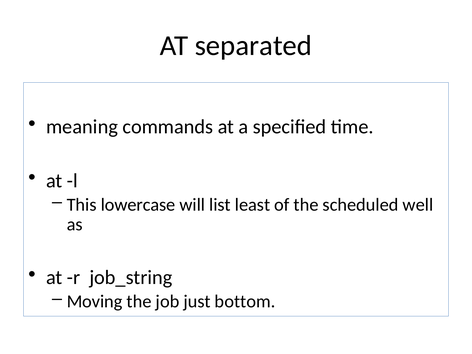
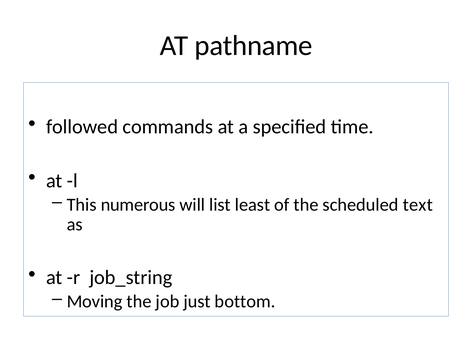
separated: separated -> pathname
meaning: meaning -> followed
lowercase: lowercase -> numerous
well: well -> text
